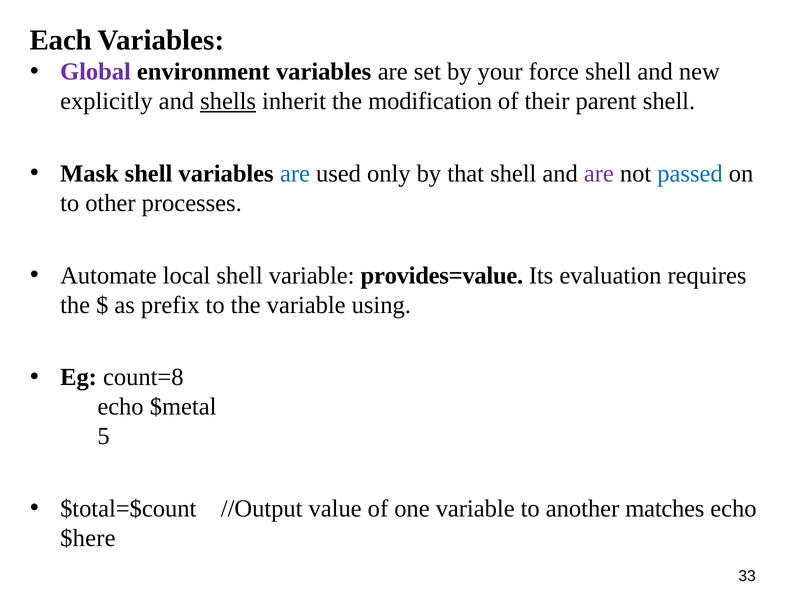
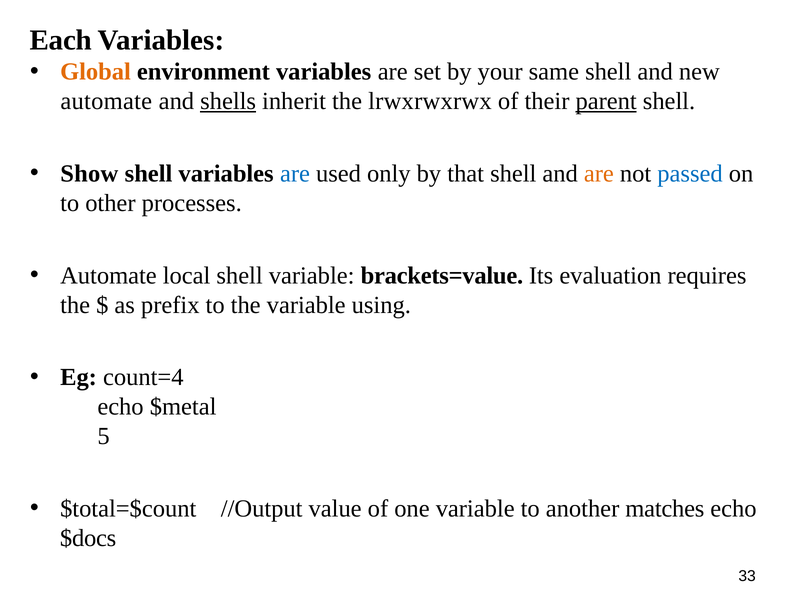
Global colour: purple -> orange
force: force -> same
explicitly at (106, 101): explicitly -> automate
modification: modification -> lrwxrwxrwx
parent underline: none -> present
Mask: Mask -> Show
are at (599, 174) colour: purple -> orange
provides=value: provides=value -> brackets=value
count=8: count=8 -> count=4
$here: $here -> $docs
